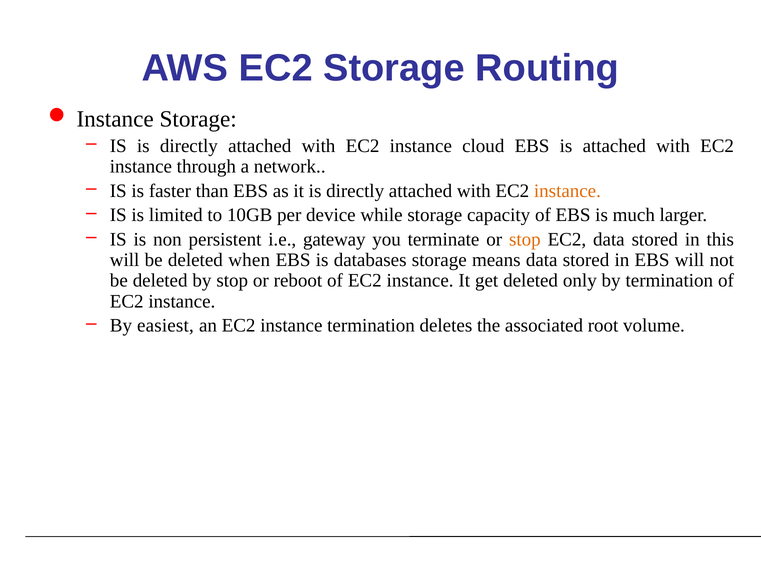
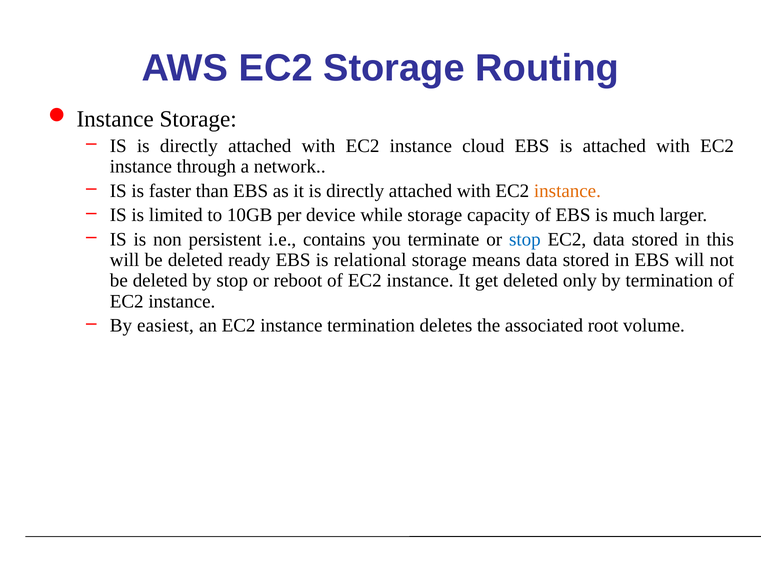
gateway: gateway -> contains
stop at (525, 239) colour: orange -> blue
when: when -> ready
databases: databases -> relational
